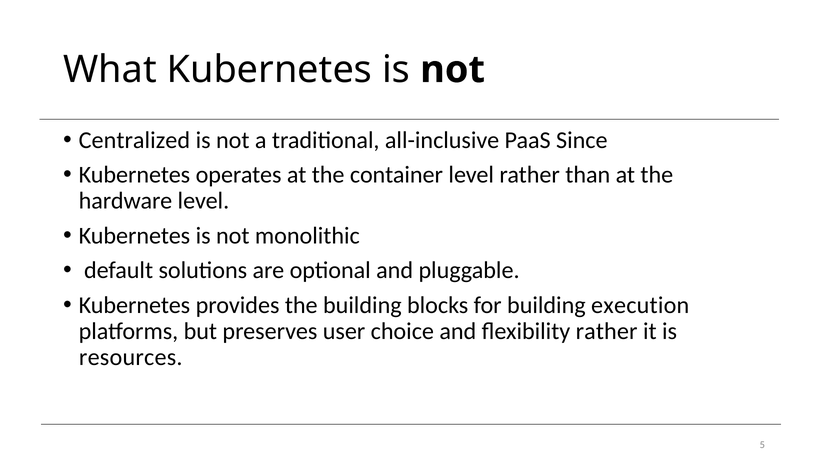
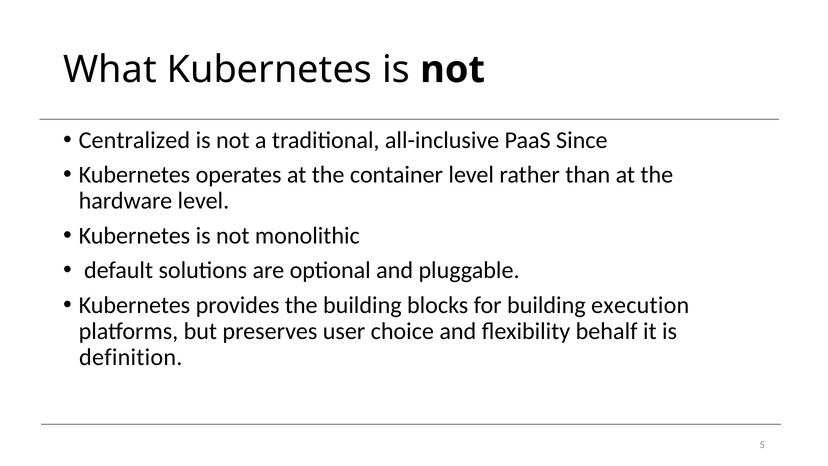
flexibility rather: rather -> behalf
resources: resources -> definition
